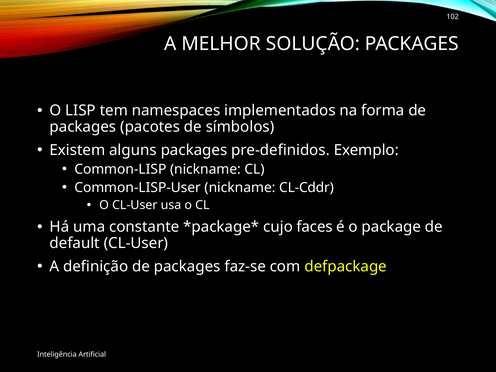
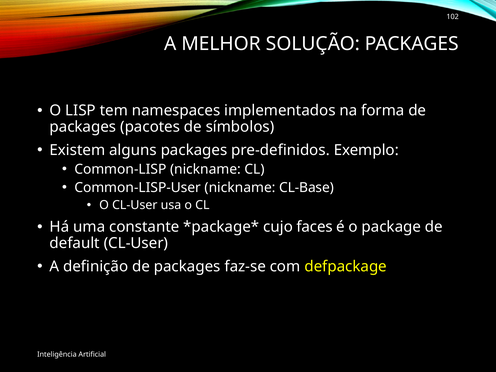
CL-Cddr: CL-Cddr -> CL-Base
